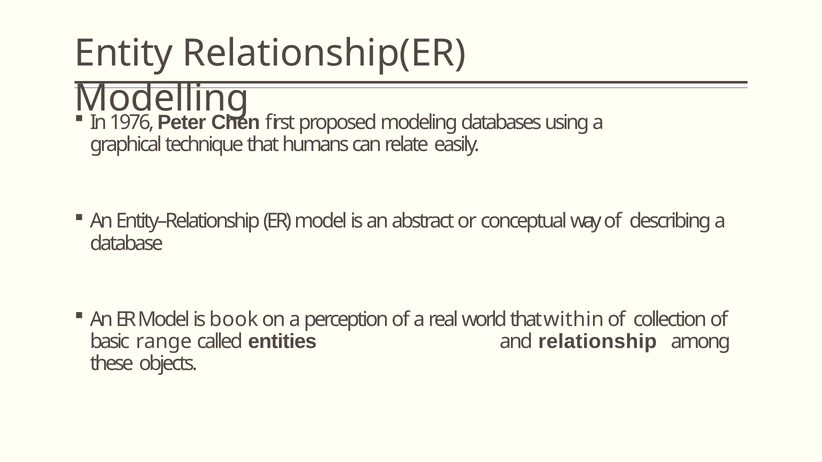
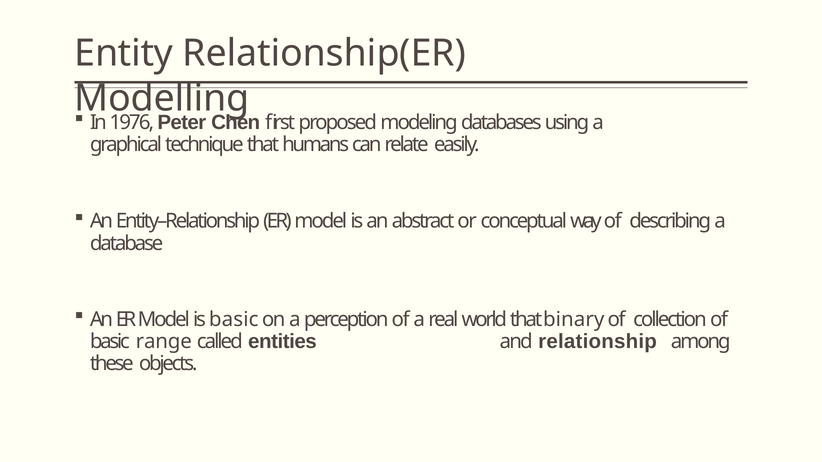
is book: book -> basic
within: within -> binary
